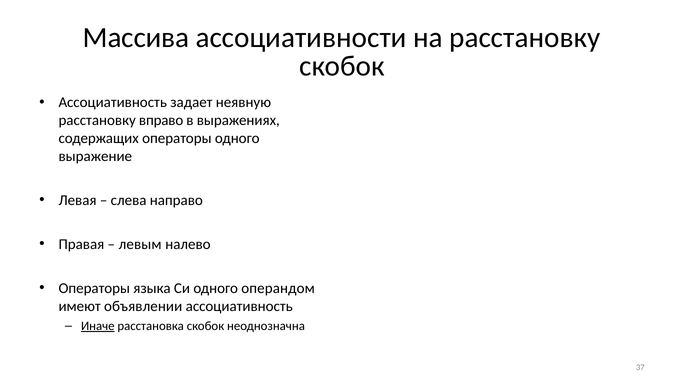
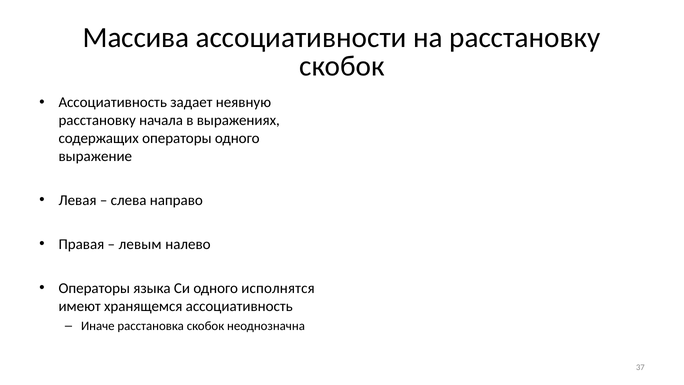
вправо: вправо -> начала
операндом: операндом -> исполнятся
объявлении: объявлении -> хранящемся
Иначе underline: present -> none
